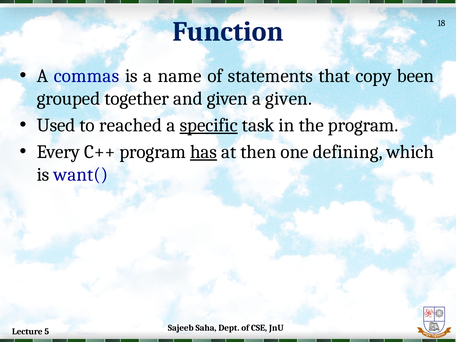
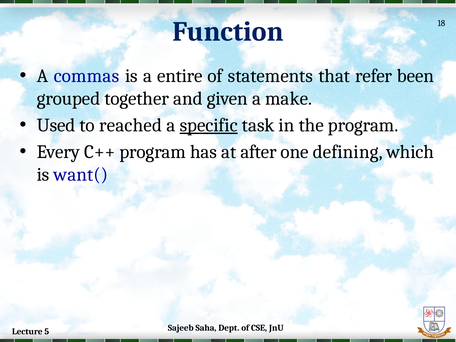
name: name -> entire
copy: copy -> refer
a given: given -> make
has underline: present -> none
then: then -> after
